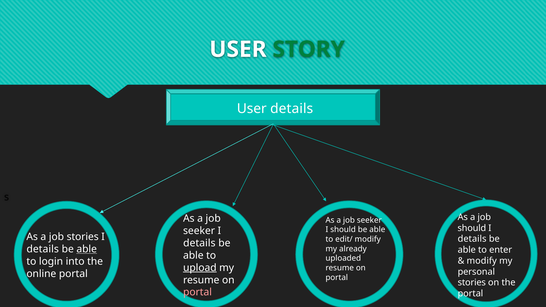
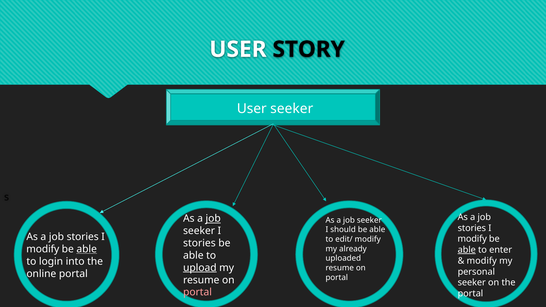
STORY colour: green -> black
User details: details -> seeker
job at (213, 219) underline: none -> present
should at (472, 228): should -> stories
details at (472, 239): details -> modify
details at (199, 243): details -> stories
details at (43, 249): details -> modify
able at (467, 250) underline: none -> present
stories at (472, 283): stories -> seeker
